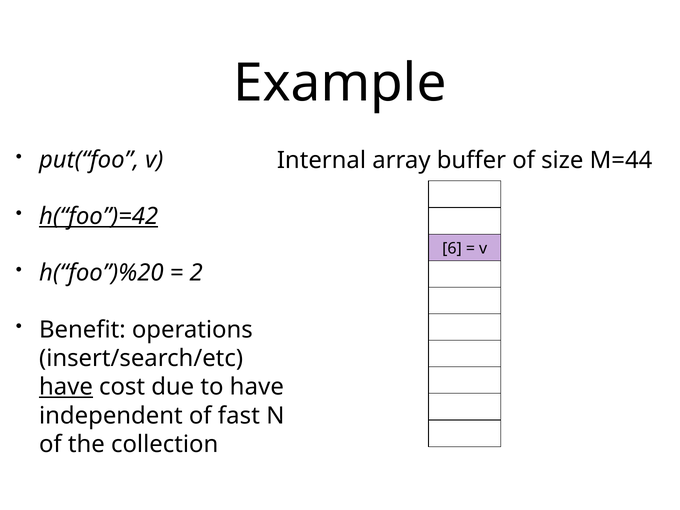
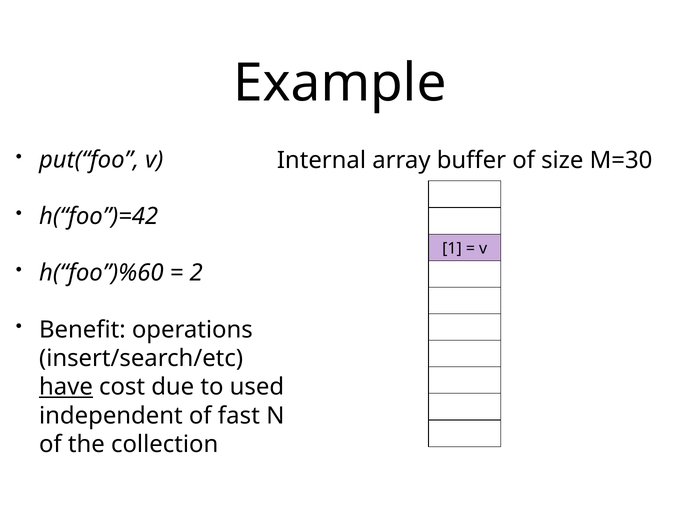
M=44: M=44 -> M=30
h(“foo”)=42 underline: present -> none
6: 6 -> 1
h(“foo”)%20: h(“foo”)%20 -> h(“foo”)%60
to have: have -> used
